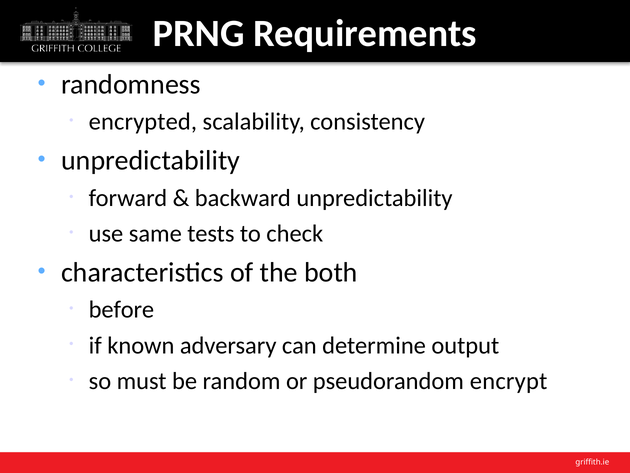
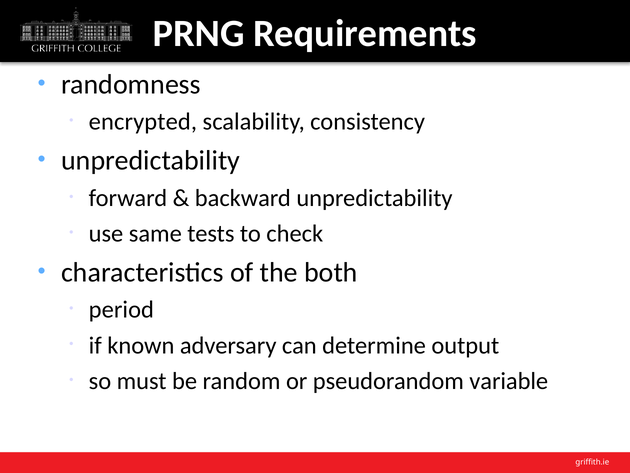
before: before -> period
encrypt: encrypt -> variable
